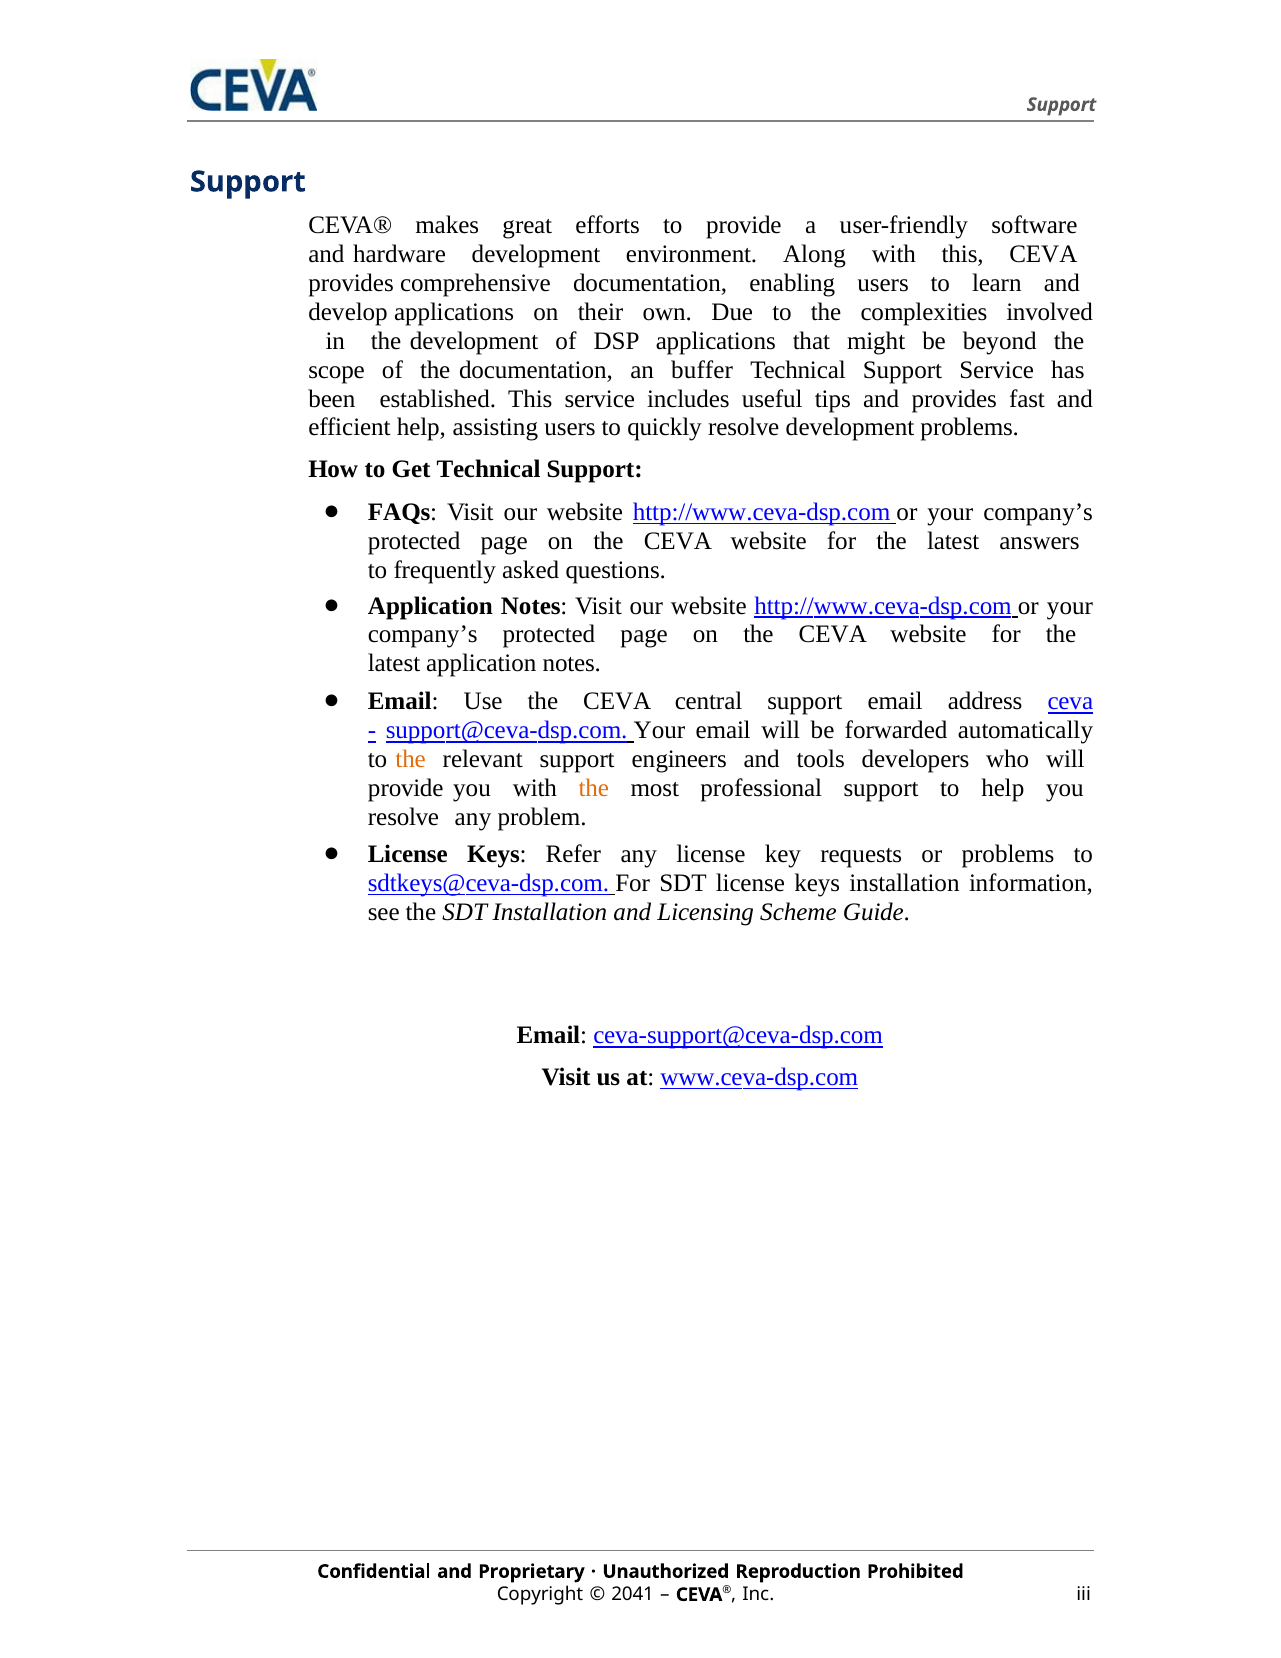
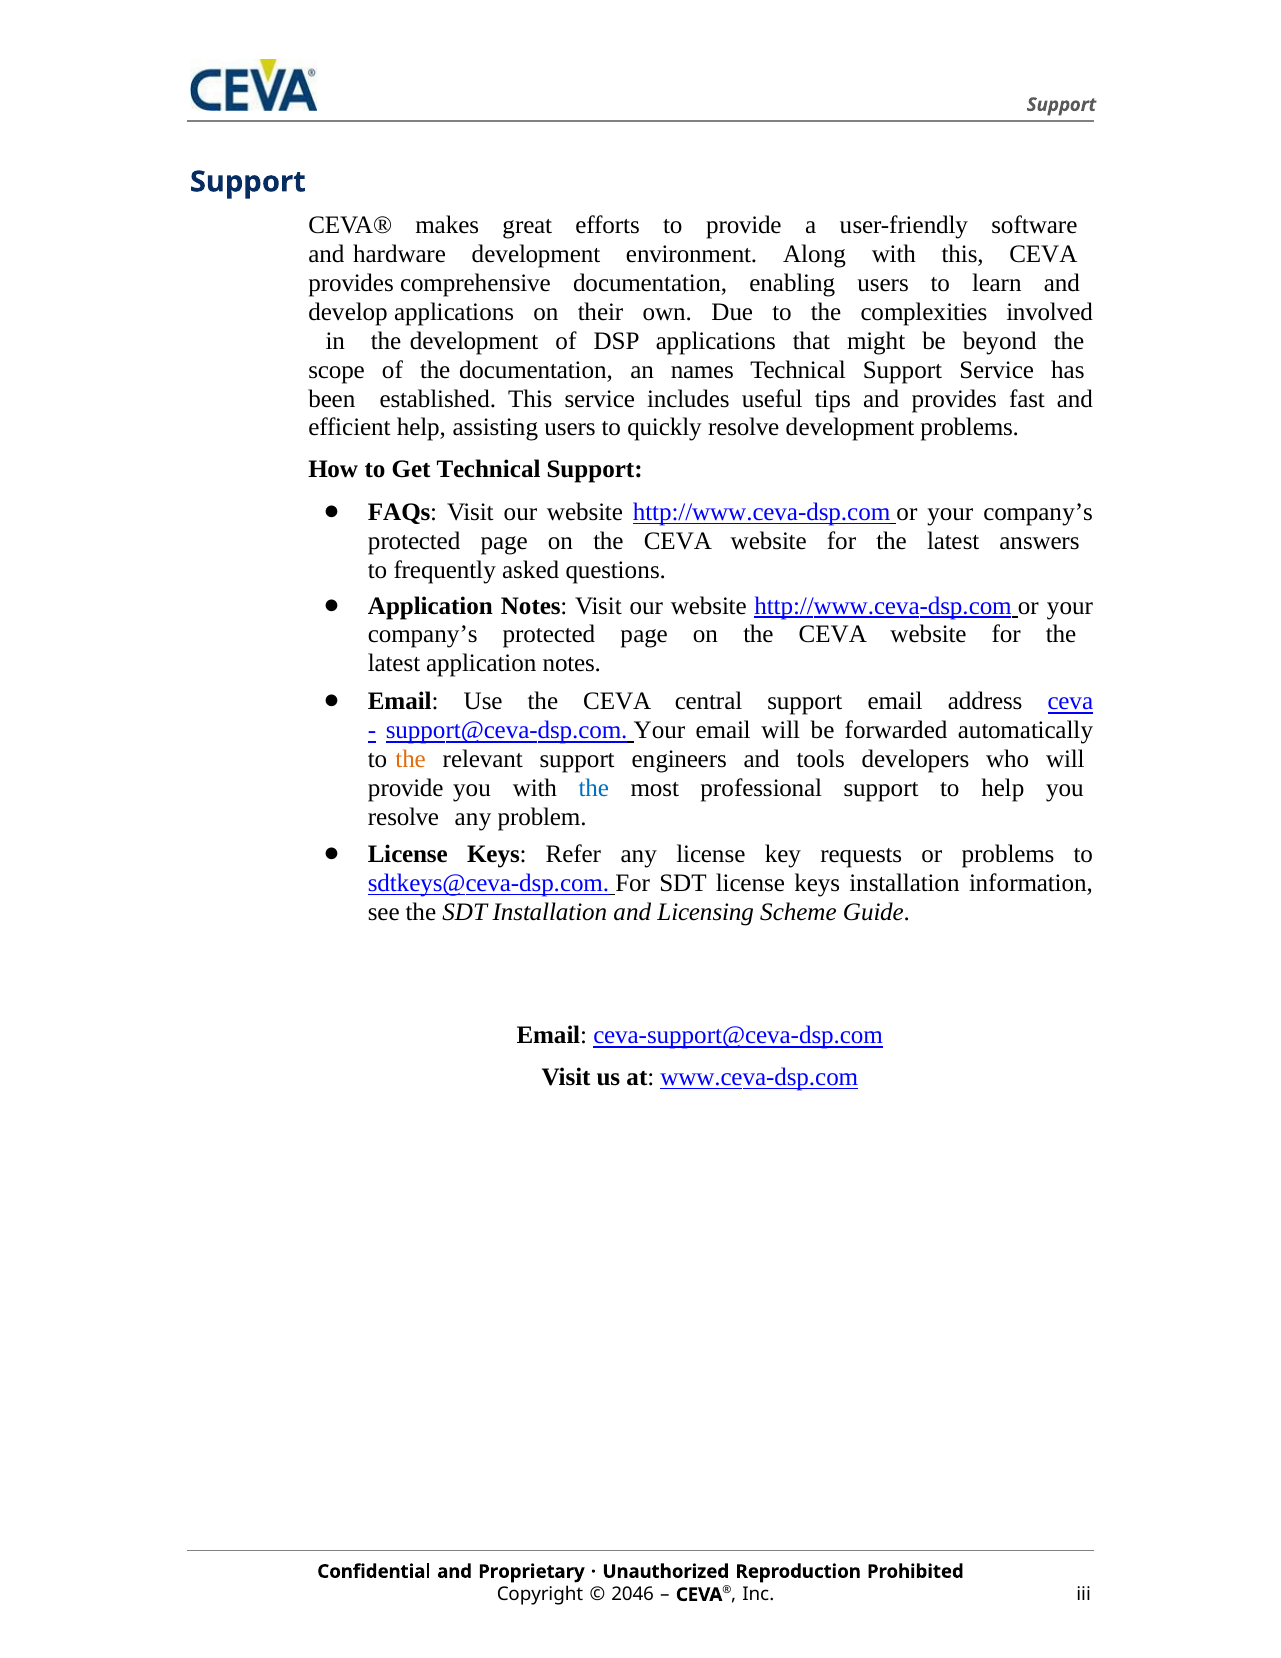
buffer: buffer -> names
the at (594, 789) colour: orange -> blue
2041: 2041 -> 2046
